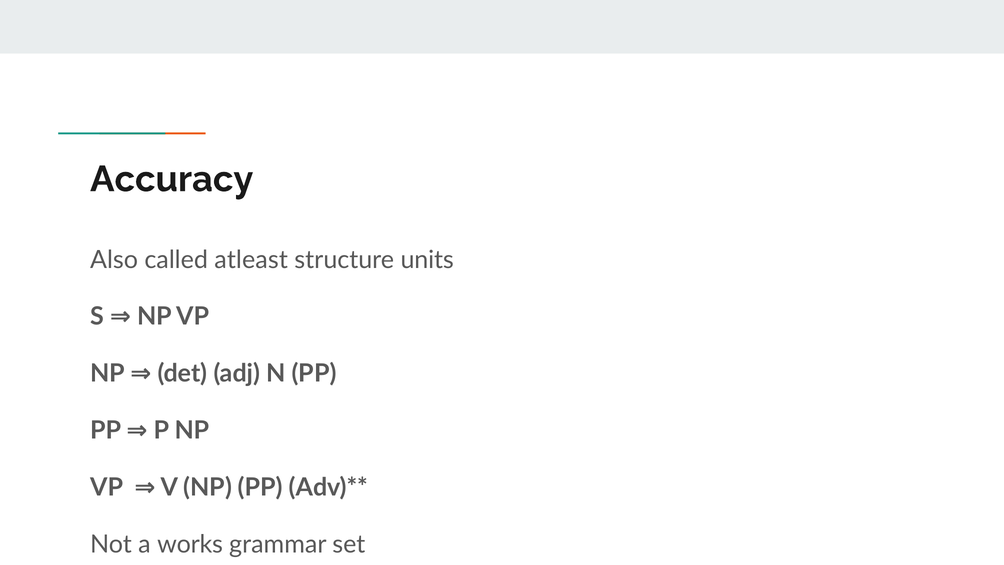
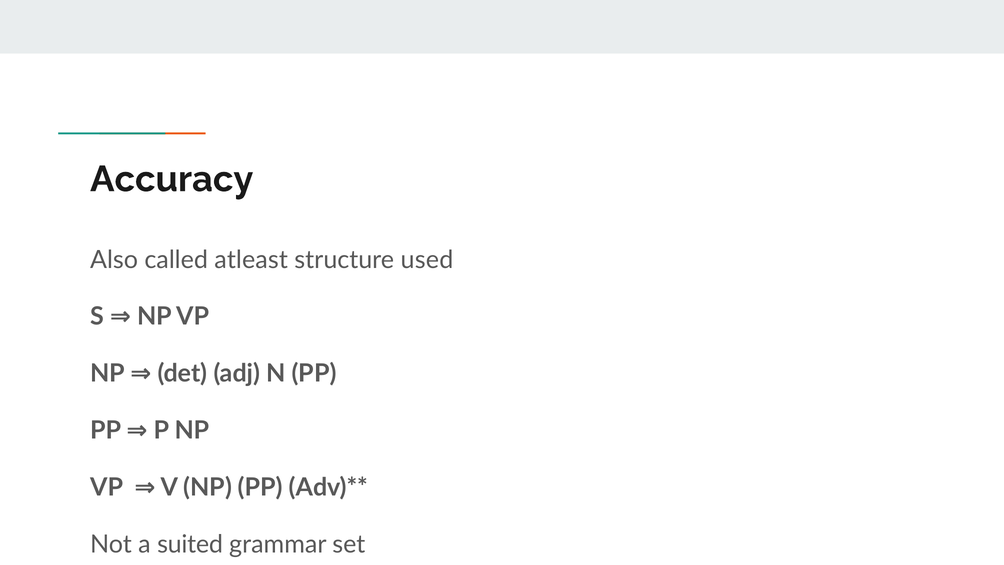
units: units -> used
works: works -> suited
